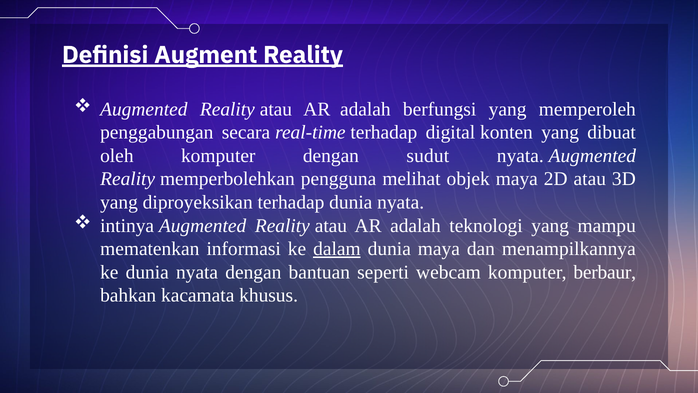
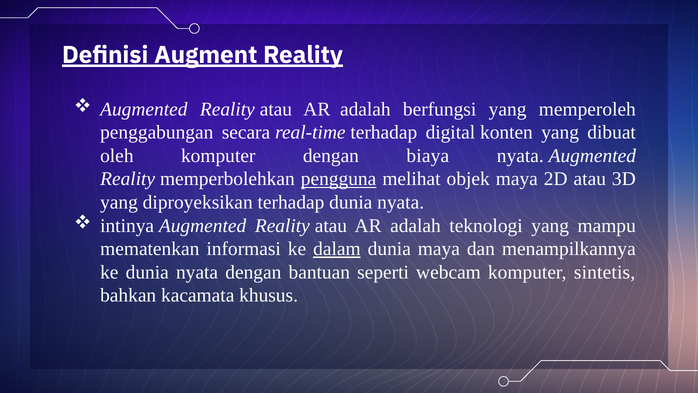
sudut: sudut -> biaya
pengguna underline: none -> present
berbaur: berbaur -> sintetis
